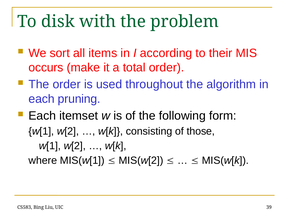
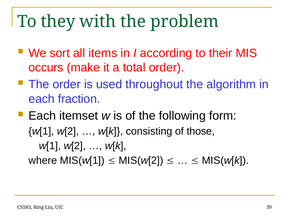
disk: disk -> they
pruning: pruning -> fraction
